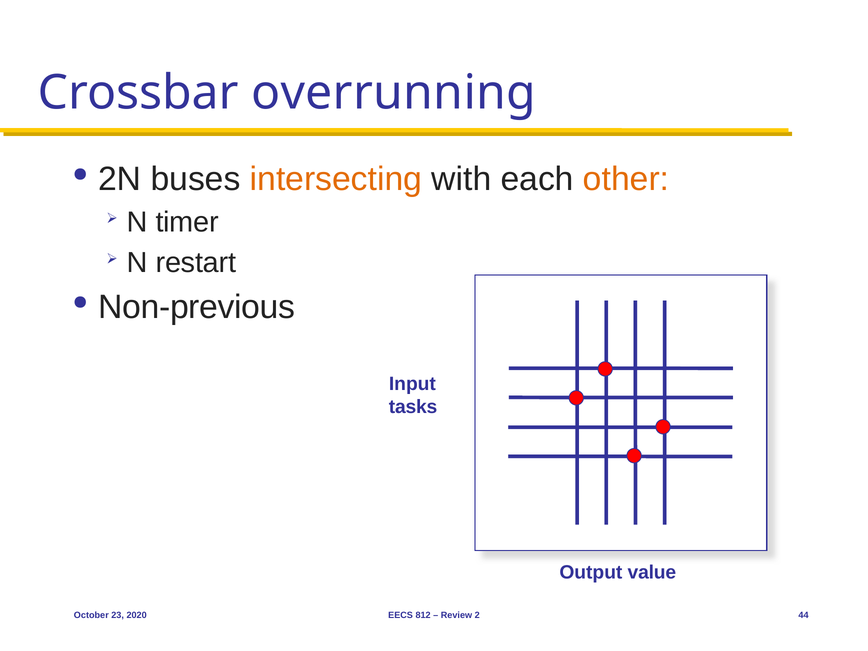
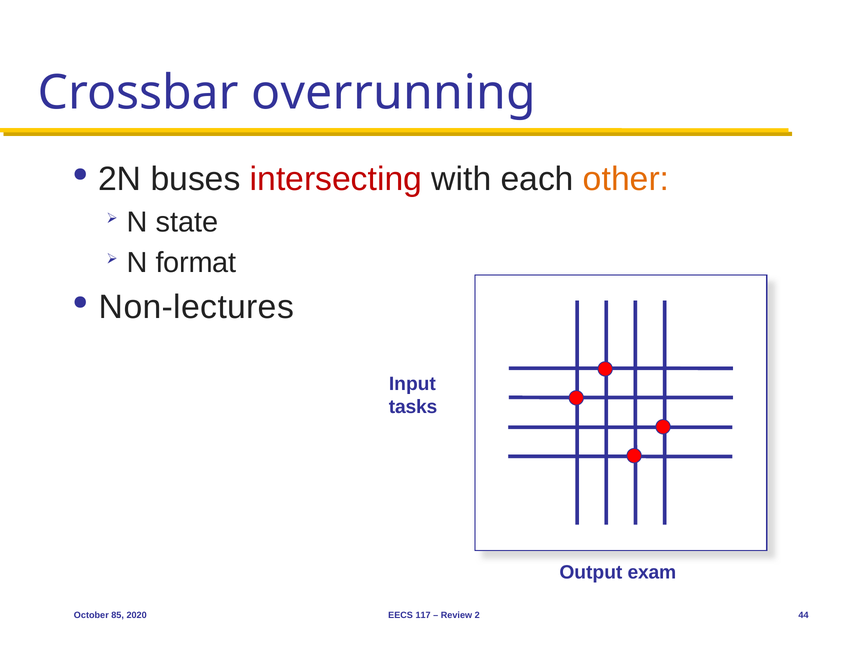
intersecting colour: orange -> red
timer: timer -> state
restart: restart -> format
Non-previous: Non-previous -> Non-lectures
value: value -> exam
23: 23 -> 85
812: 812 -> 117
